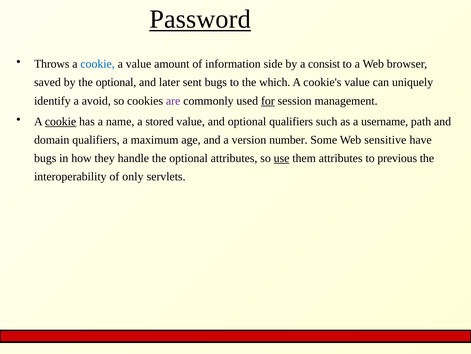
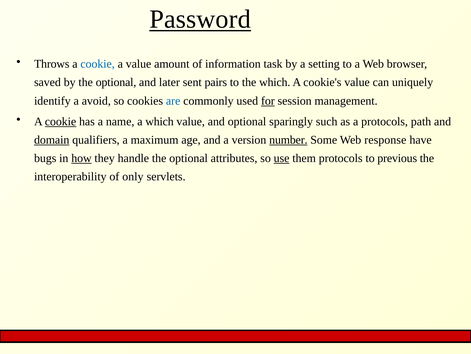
side: side -> task
consist: consist -> setting
sent bugs: bugs -> pairs
are colour: purple -> blue
a stored: stored -> which
optional qualifiers: qualifiers -> sparingly
a username: username -> protocols
domain underline: none -> present
number underline: none -> present
sensitive: sensitive -> response
how underline: none -> present
them attributes: attributes -> protocols
